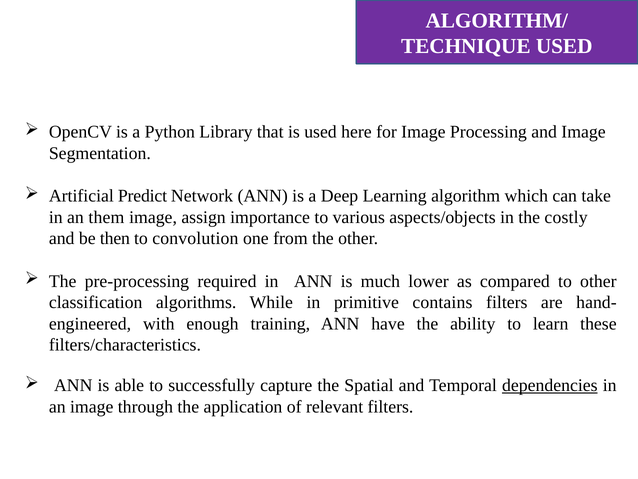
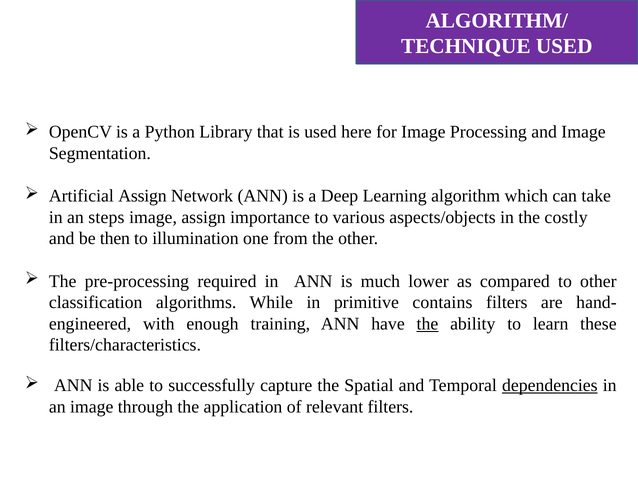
Artificial Predict: Predict -> Assign
them: them -> steps
convolution: convolution -> illumination
the at (427, 323) underline: none -> present
